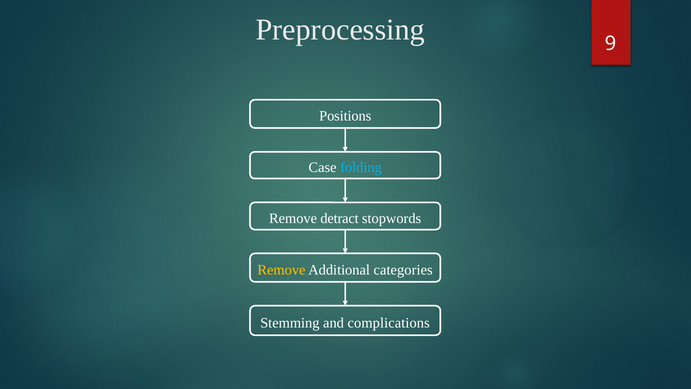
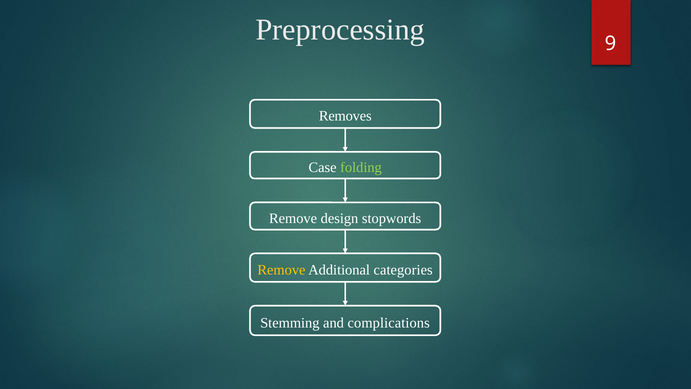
Positions: Positions -> Removes
folding colour: light blue -> light green
detract: detract -> design
